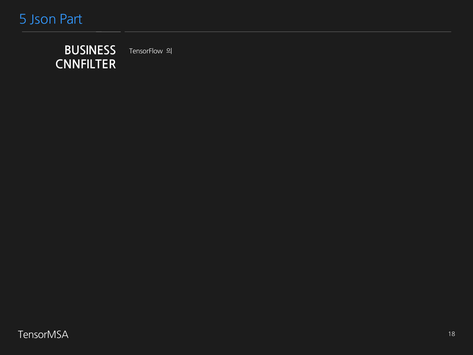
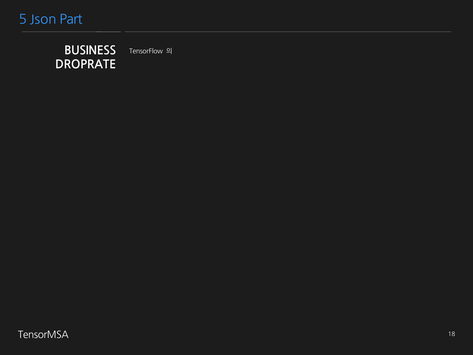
CNNFILTER: CNNFILTER -> DROPRATE
